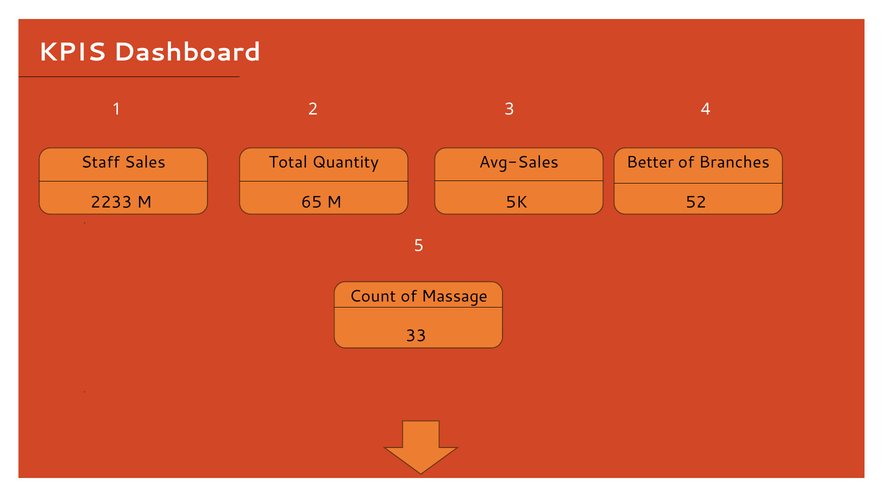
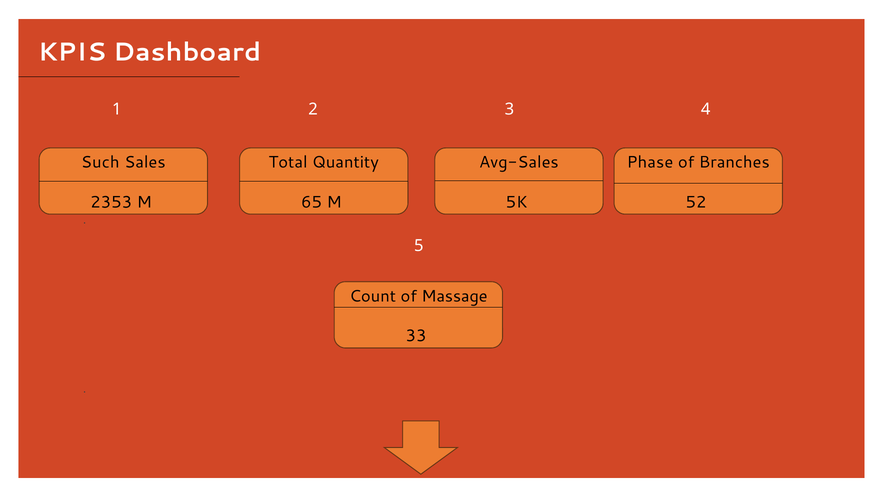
Staff: Staff -> Such
Better: Better -> Phase
2233: 2233 -> 2353
